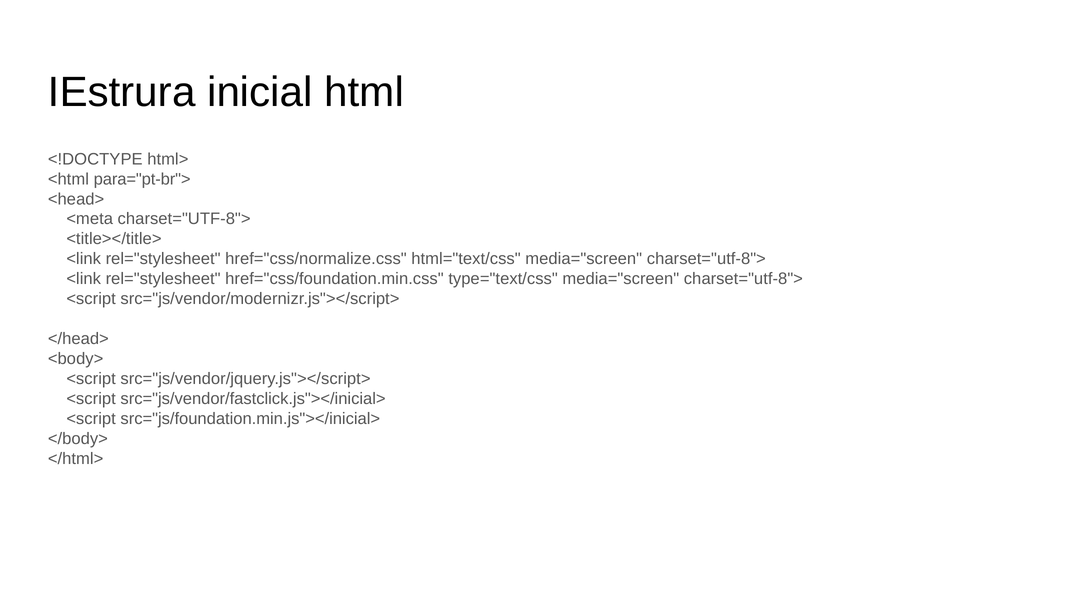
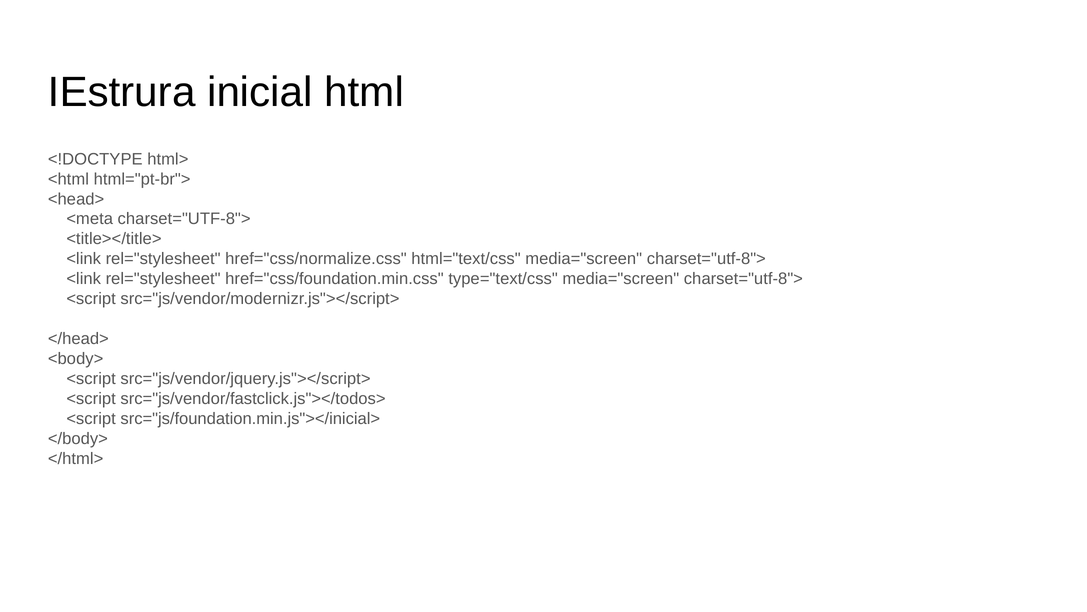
para="pt-br">: para="pt-br"> -> html="pt-br">
src="js/vendor/fastclick.js"></inicial>: src="js/vendor/fastclick.js"></inicial> -> src="js/vendor/fastclick.js"></todos>
